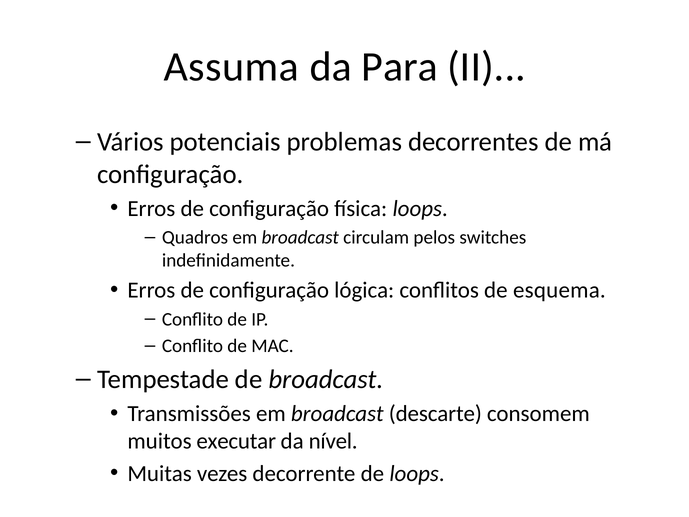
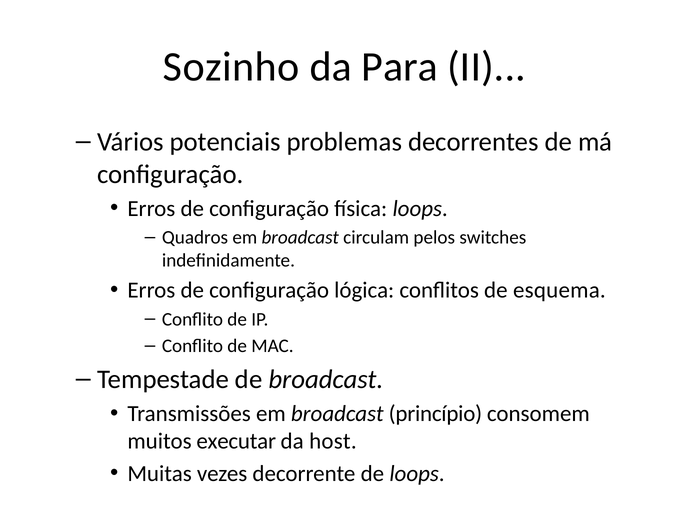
Assuma: Assuma -> Sozinho
descarte: descarte -> princípio
nível: nível -> host
